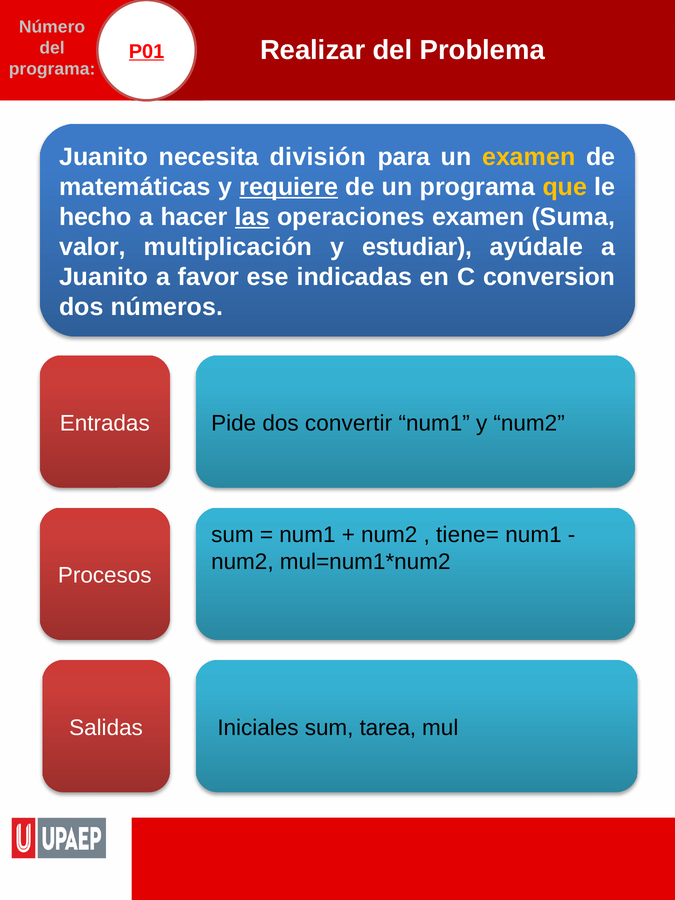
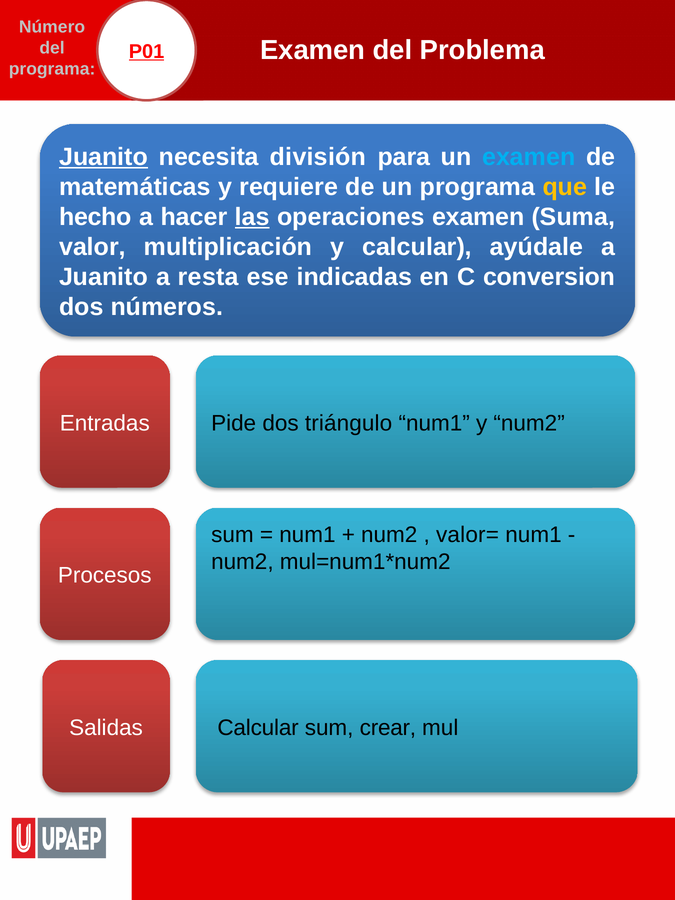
Realizar at (313, 50): Realizar -> Examen
Juanito at (104, 157) underline: none -> present
examen at (529, 157) colour: yellow -> light blue
requiere underline: present -> none
y estudiar: estudiar -> calcular
favor: favor -> resta
convertir: convertir -> triángulo
tiene=: tiene= -> valor=
Salidas Iniciales: Iniciales -> Calcular
tarea: tarea -> crear
